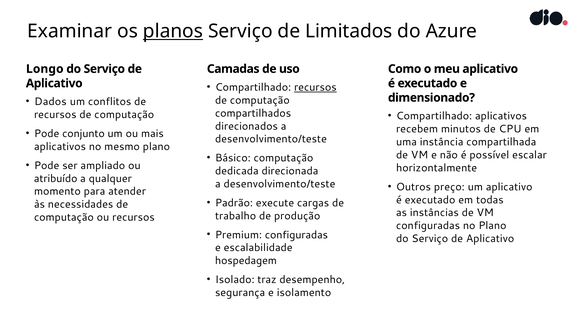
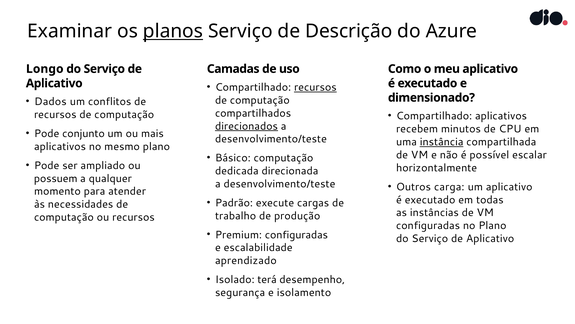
Limitados: Limitados -> Descrição
direcionados underline: none -> present
instância underline: none -> present
atribuído: atribuído -> possuem
preço: preço -> carga
hospedagem: hospedagem -> aprendizado
traz: traz -> terá
